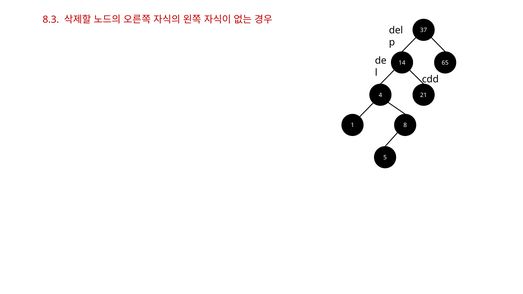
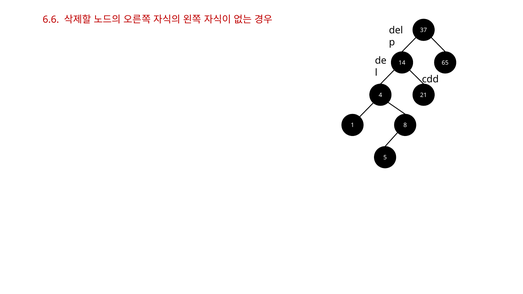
8.3: 8.3 -> 6.6
